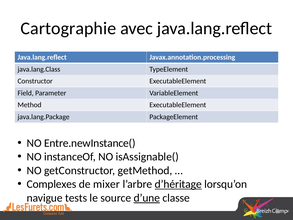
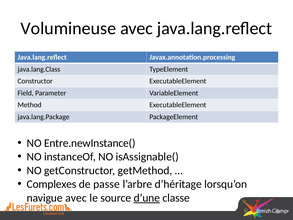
Cartographie: Cartographie -> Volumineuse
mixer: mixer -> passe
d’héritage underline: present -> none
navigue tests: tests -> avec
